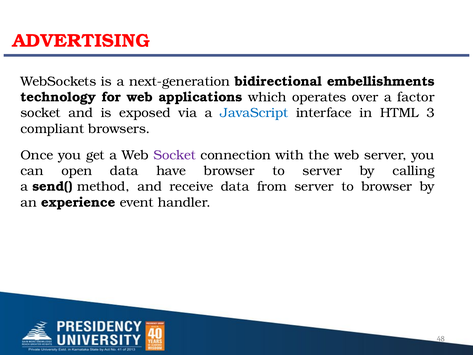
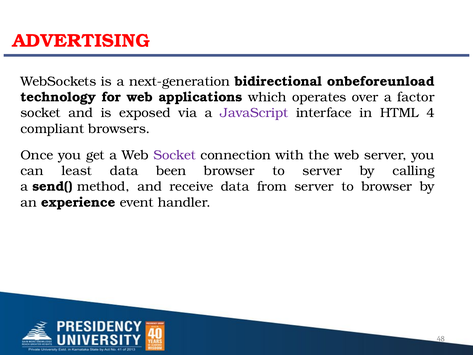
embellishments: embellishments -> onbeforeunload
JavaScript colour: blue -> purple
3: 3 -> 4
open: open -> least
have: have -> been
